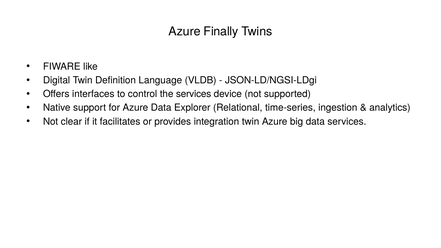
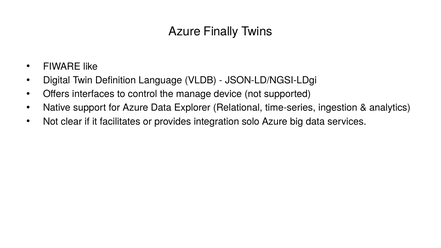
the services: services -> manage
integration twin: twin -> solo
